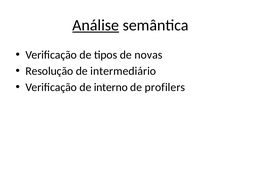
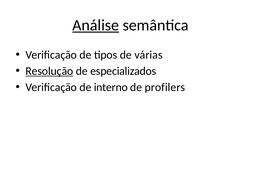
novas: novas -> várias
Resolução underline: none -> present
intermediário: intermediário -> especializados
